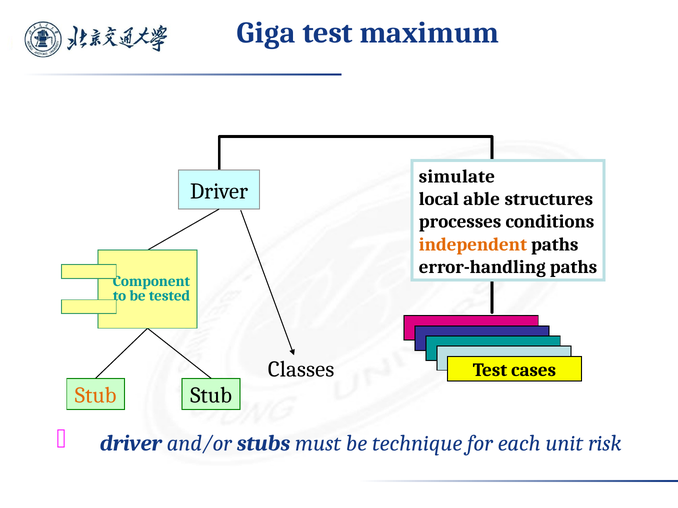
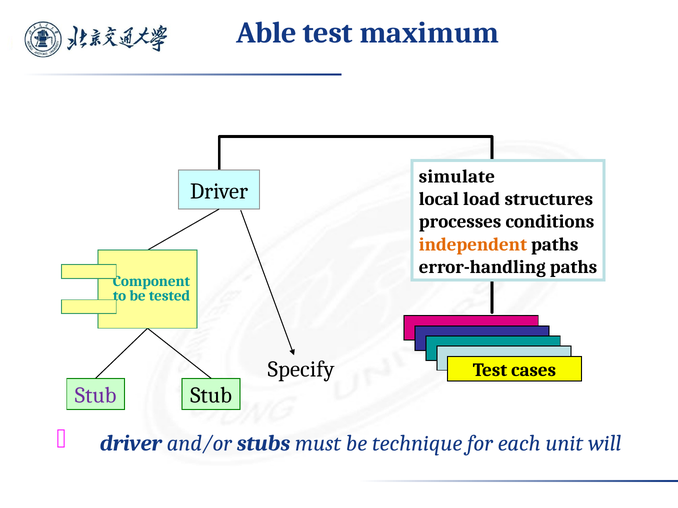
Giga: Giga -> Able
able: able -> load
Classes: Classes -> Specify
Stub at (96, 396) colour: orange -> purple
risk: risk -> will
